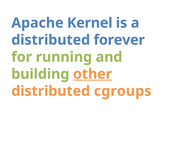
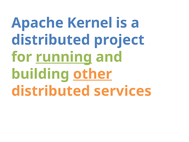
forever: forever -> project
running underline: none -> present
cgroups: cgroups -> services
